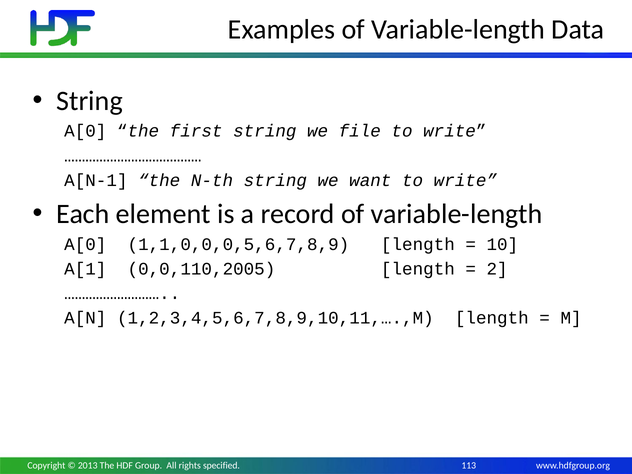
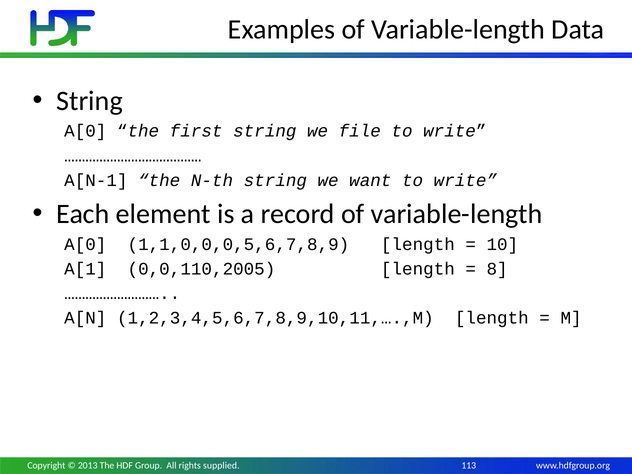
2: 2 -> 8
specified: specified -> supplied
